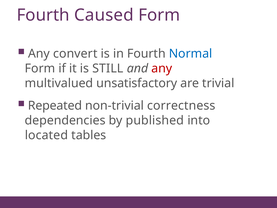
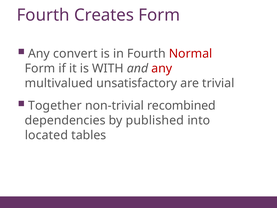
Caused: Caused -> Creates
Normal colour: blue -> red
STILL: STILL -> WITH
Repeated: Repeated -> Together
correctness: correctness -> recombined
